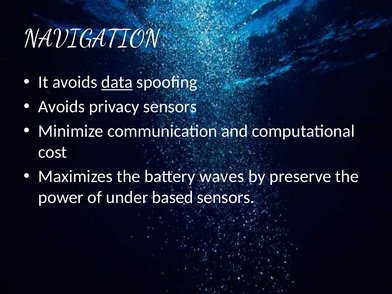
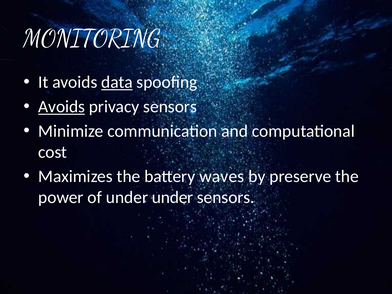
NAVIGATION: NAVIGATION -> MONITORING
Avoids at (62, 107) underline: none -> present
under based: based -> under
